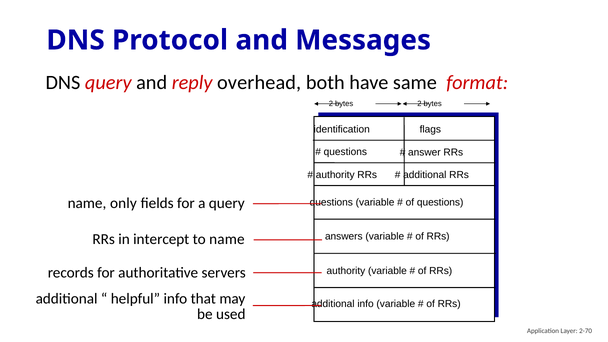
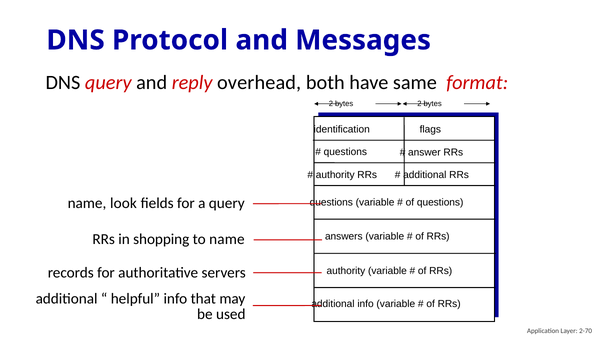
only: only -> look
intercept: intercept -> shopping
